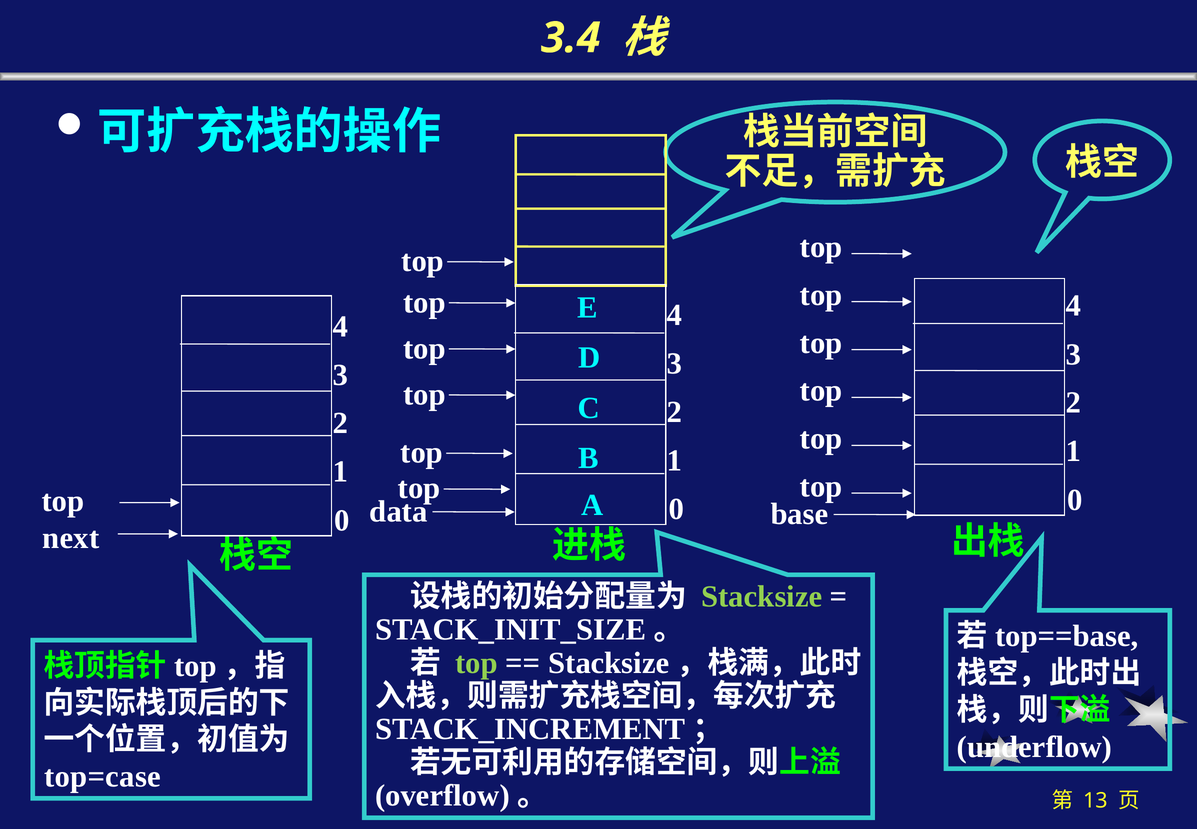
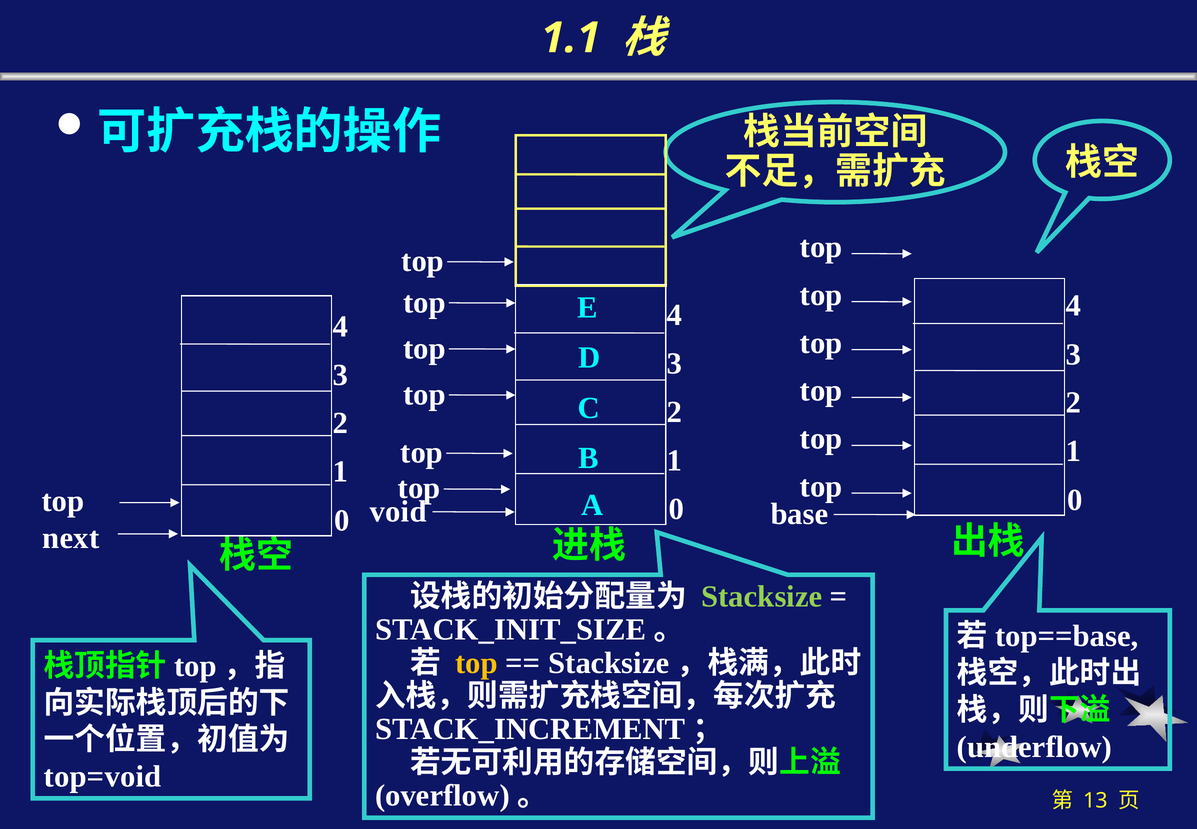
3.4: 3.4 -> 1.1
data: data -> void
top at (477, 663) colour: light green -> yellow
top=case: top=case -> top=void
